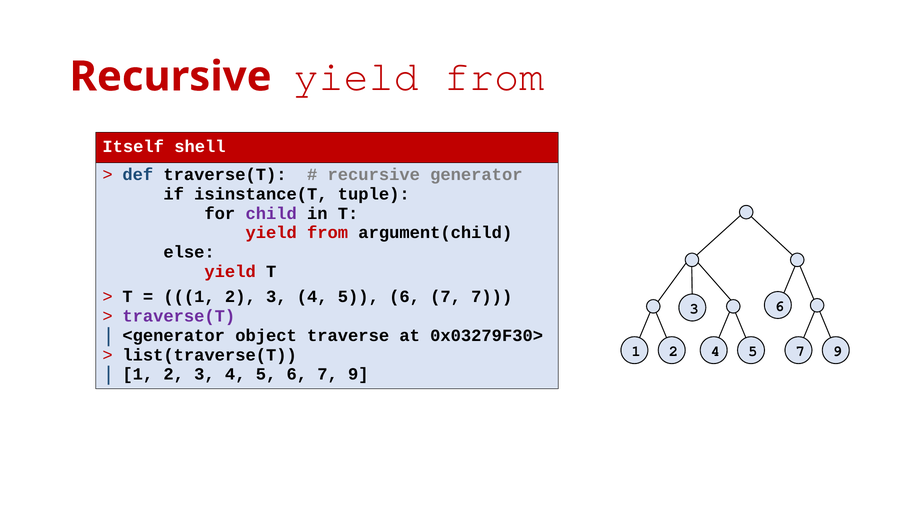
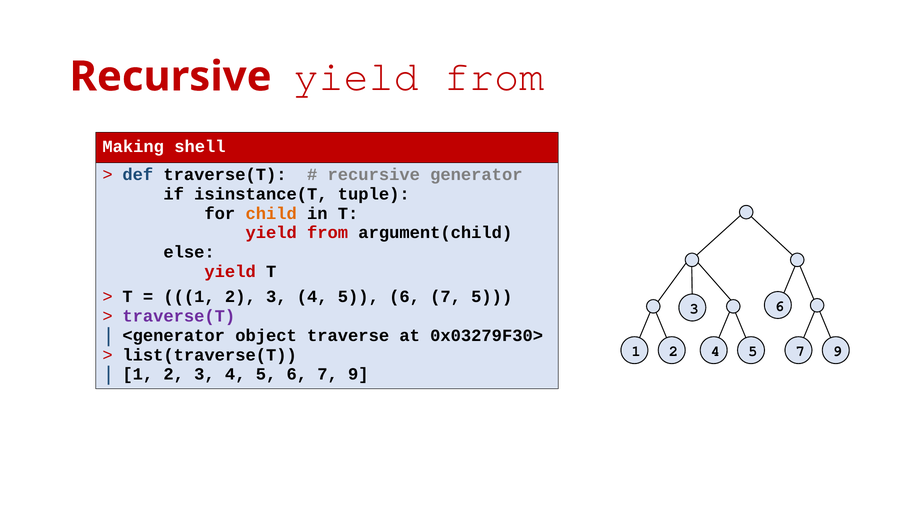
Itself: Itself -> Making
child colour: purple -> orange
7 7: 7 -> 5
